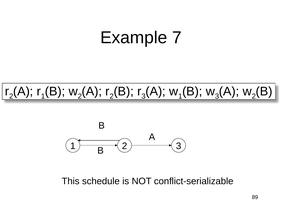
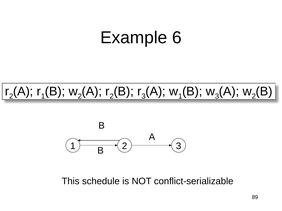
7: 7 -> 6
